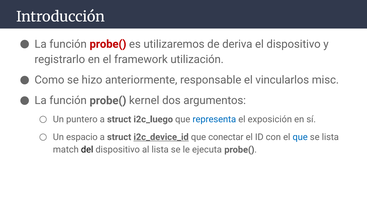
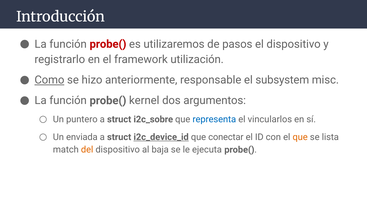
deriva: deriva -> pasos
Como underline: none -> present
vincularlos: vincularlos -> subsystem
i2c_luego: i2c_luego -> i2c_sobre
exposición: exposición -> vincularlos
espacio: espacio -> enviada
que at (300, 137) colour: blue -> orange
del colour: black -> orange
al lista: lista -> baja
